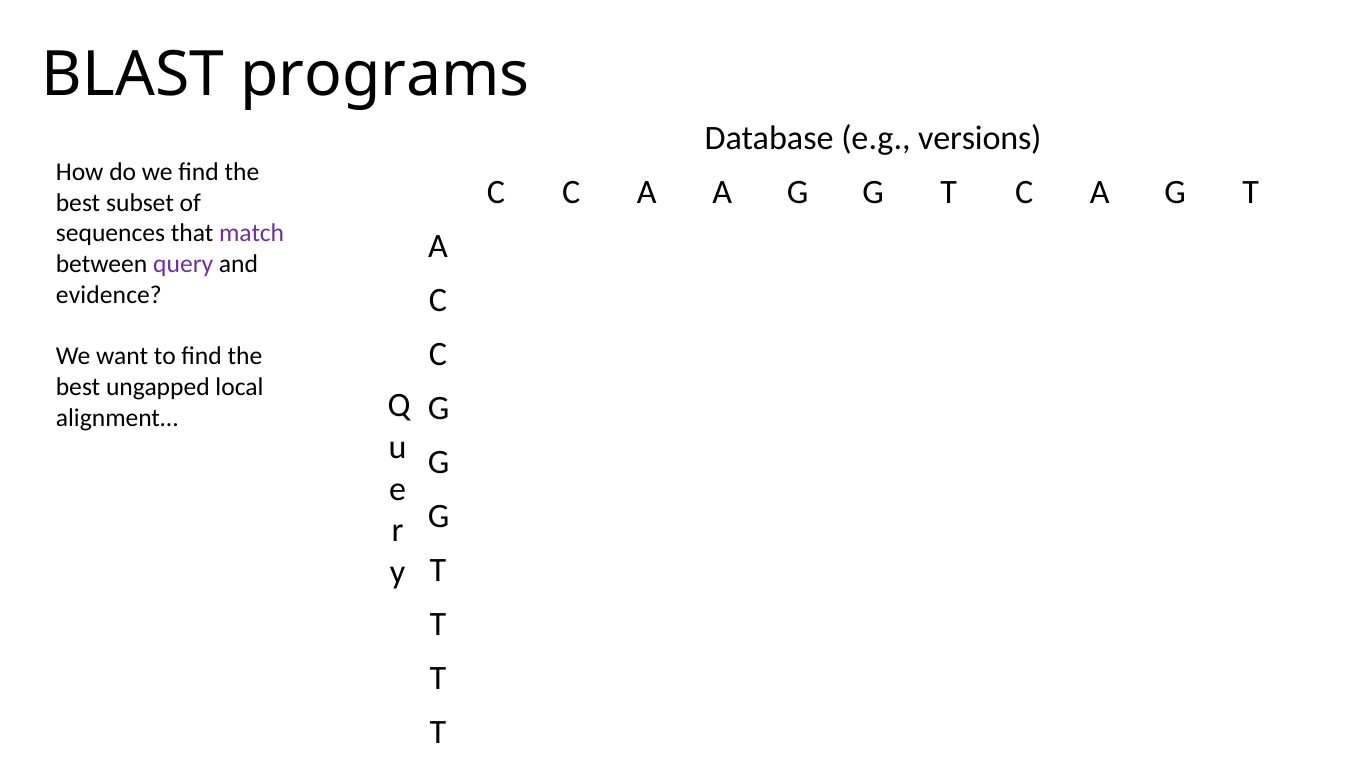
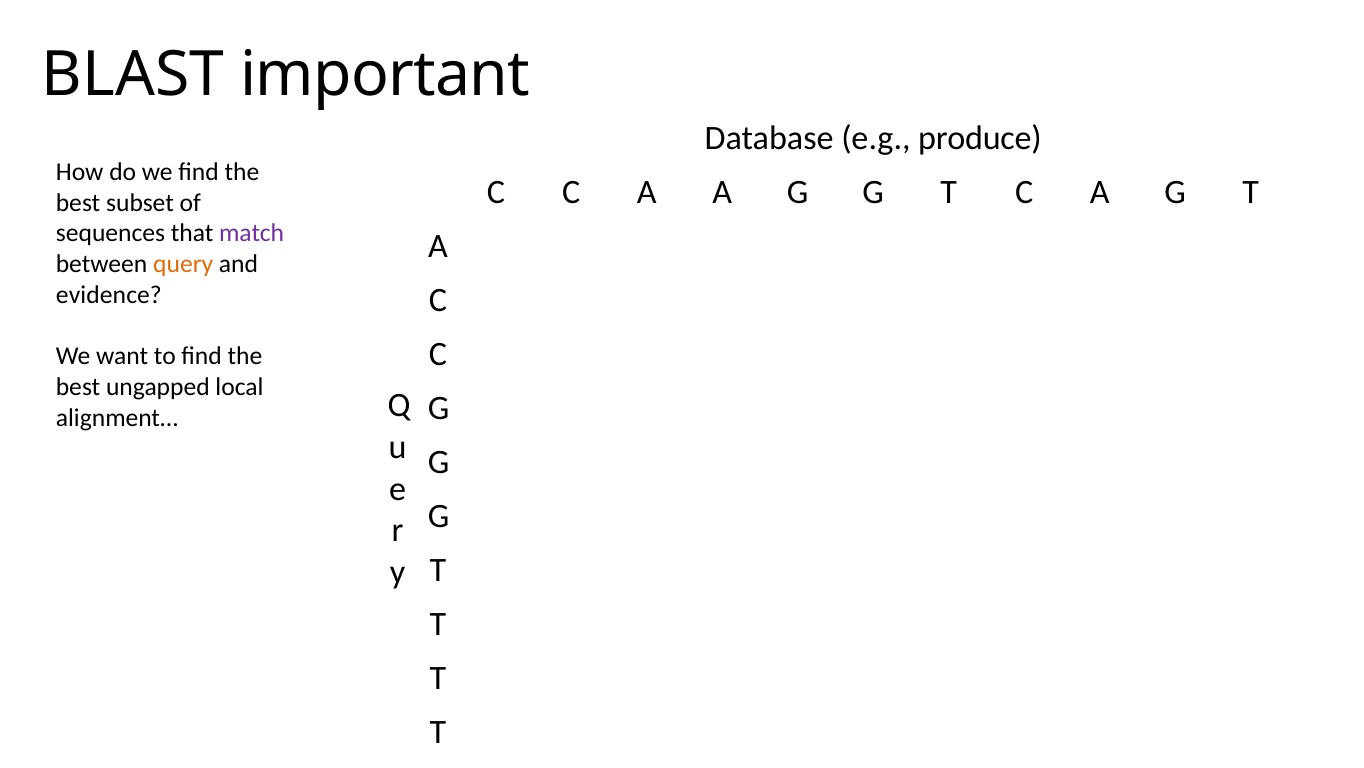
programs: programs -> important
versions: versions -> produce
query colour: purple -> orange
